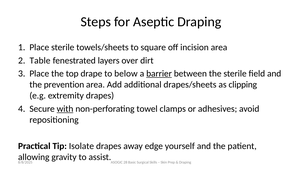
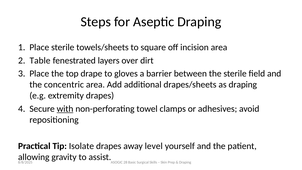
below: below -> gloves
barrier underline: present -> none
prevention: prevention -> concentric
as clipping: clipping -> draping
edge: edge -> level
